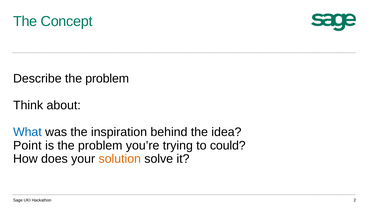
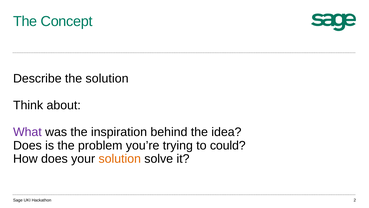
Describe the problem: problem -> solution
What colour: blue -> purple
Point at (27, 145): Point -> Does
